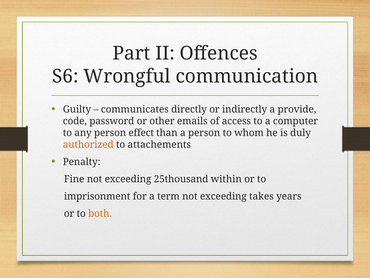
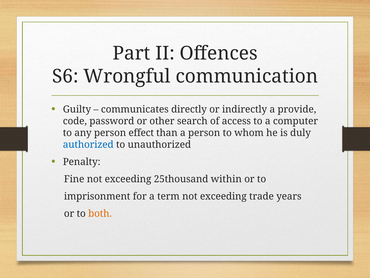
emails: emails -> search
authorized colour: orange -> blue
attachements: attachements -> unauthorized
takes: takes -> trade
